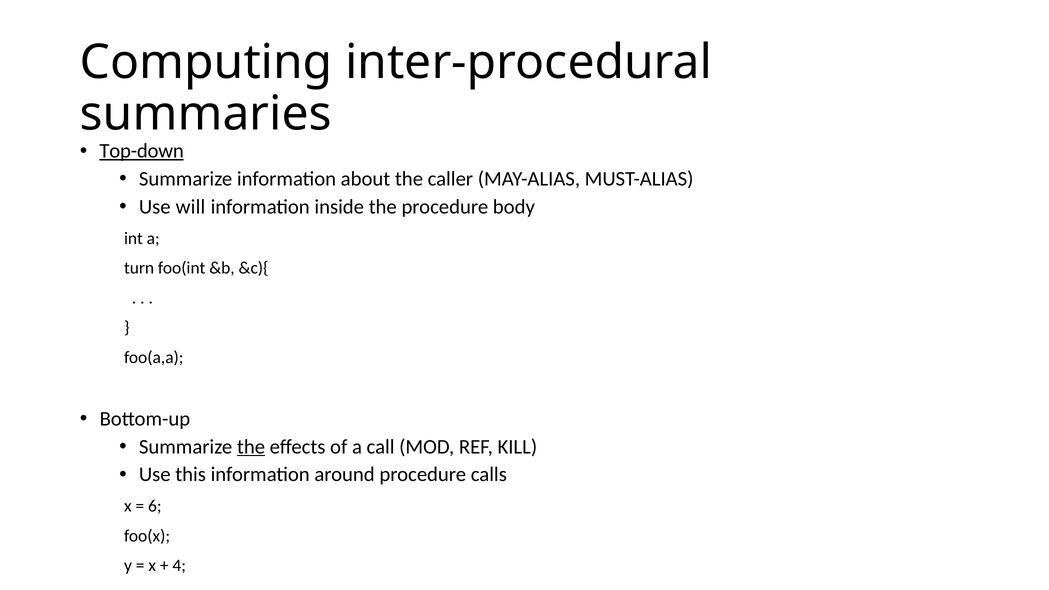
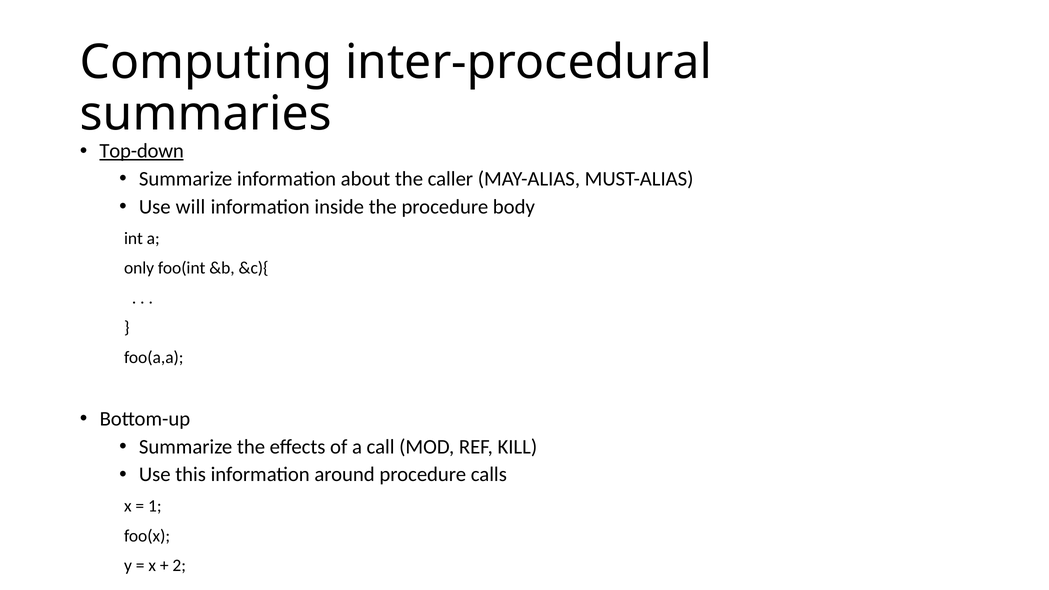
turn: turn -> only
the at (251, 447) underline: present -> none
6: 6 -> 1
4: 4 -> 2
